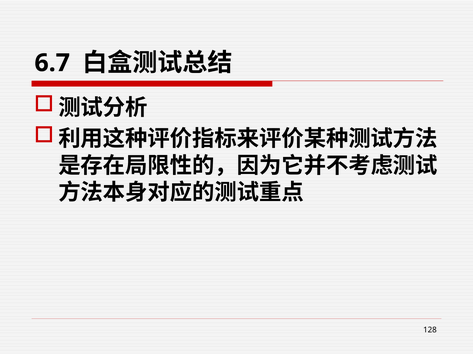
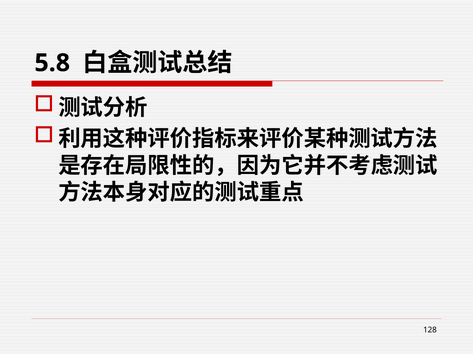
6.7: 6.7 -> 5.8
